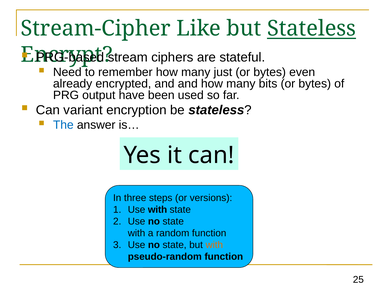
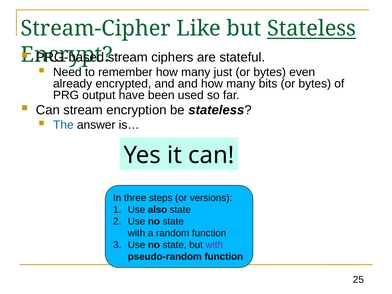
Can variant: variant -> stream
Use with: with -> also
with at (214, 245) colour: orange -> purple
